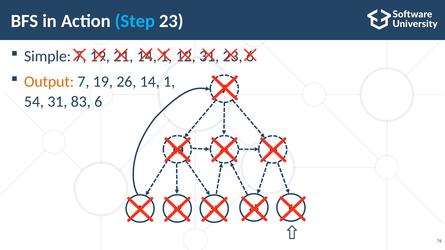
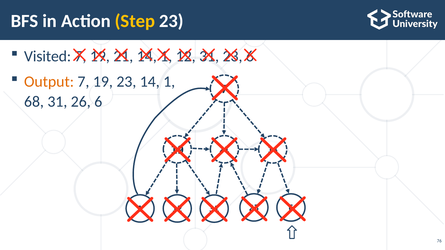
Step colour: light blue -> yellow
Simple: Simple -> Visited
26 at (126, 82): 26 -> 23
54: 54 -> 68
83: 83 -> 26
